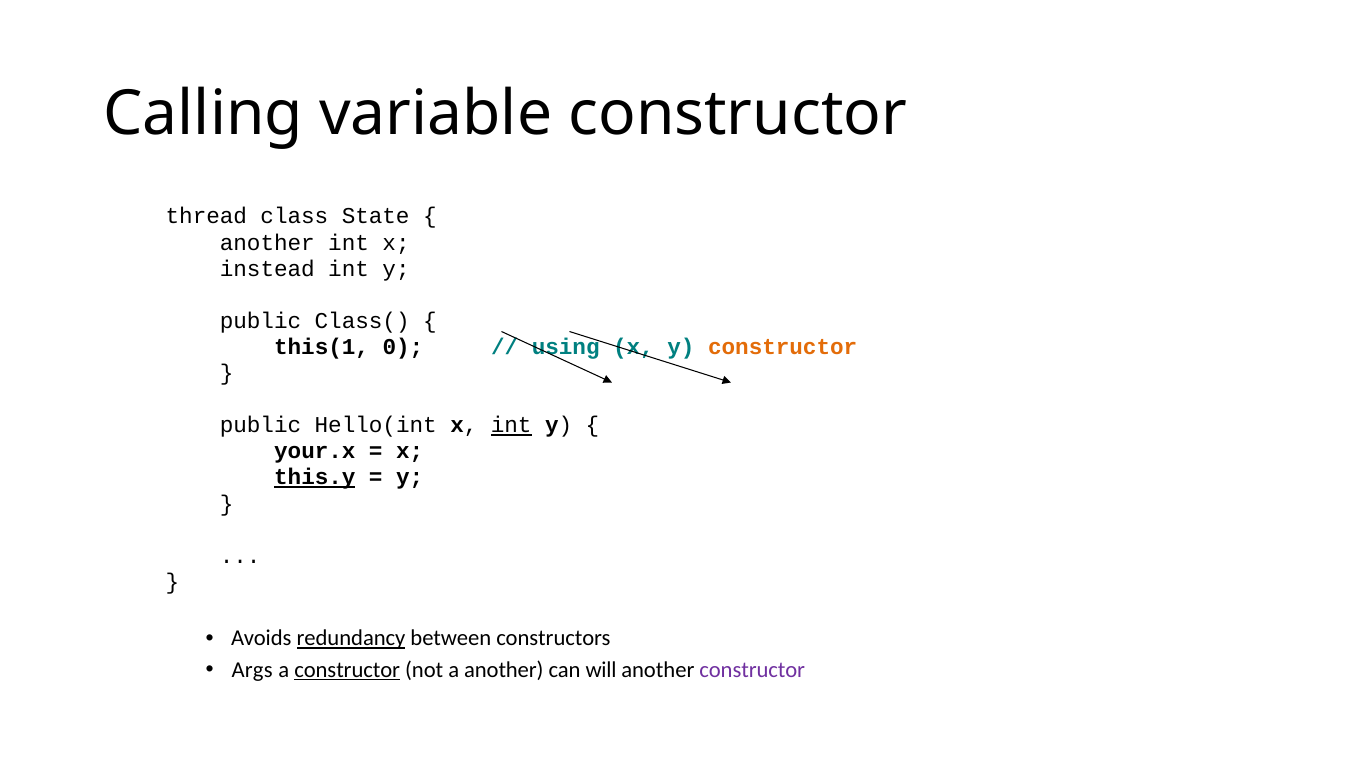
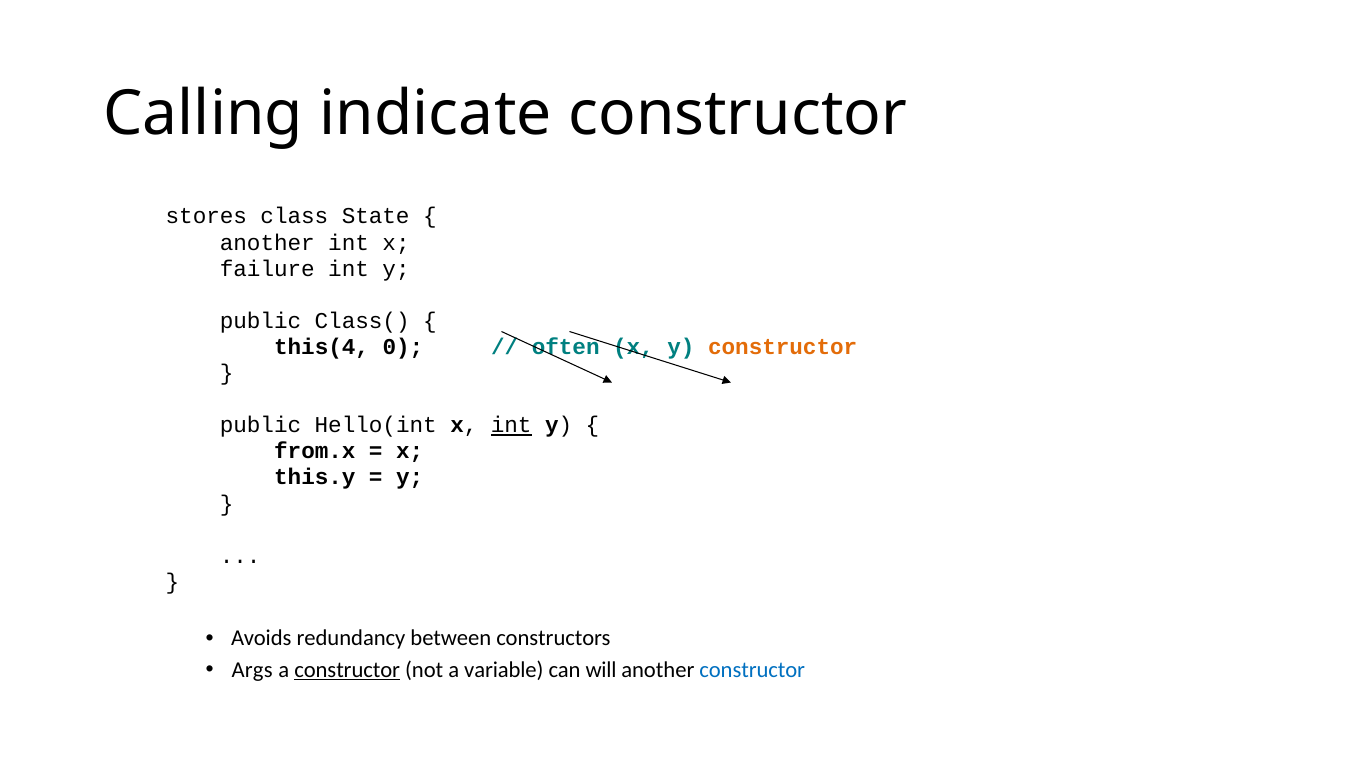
variable: variable -> indicate
thread: thread -> stores
instead: instead -> failure
this(1: this(1 -> this(4
using: using -> often
your.x: your.x -> from.x
this.y underline: present -> none
redundancy underline: present -> none
a another: another -> variable
constructor at (752, 670) colour: purple -> blue
